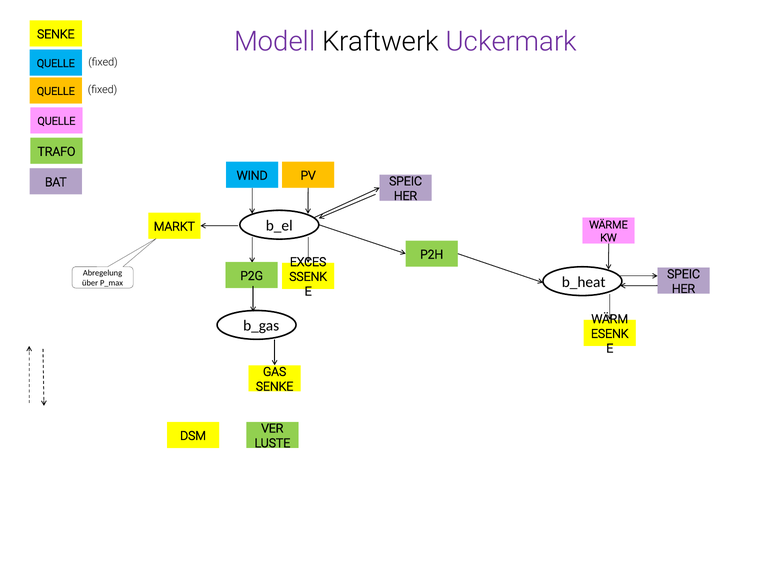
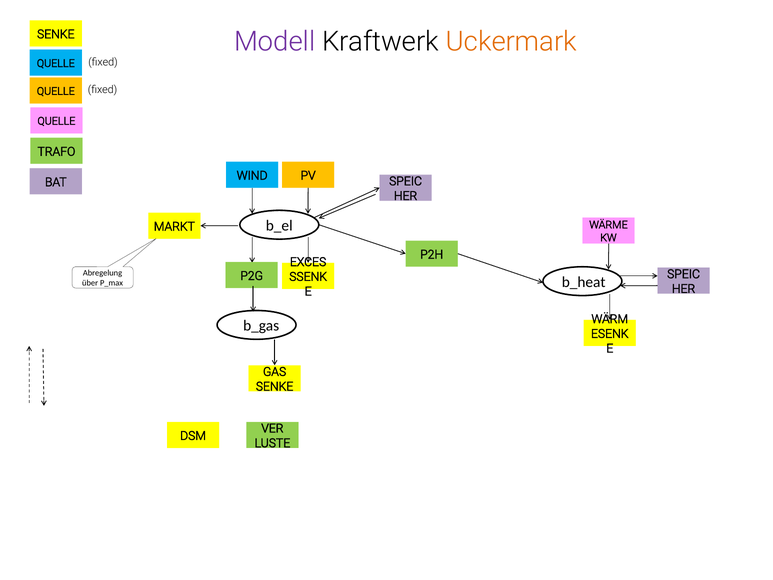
Uckermark colour: purple -> orange
